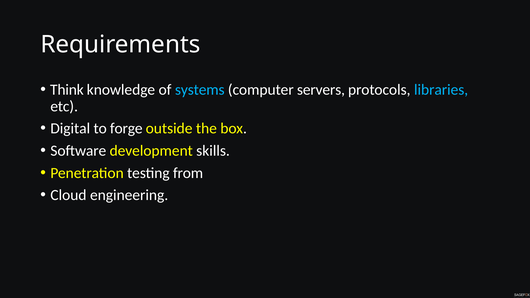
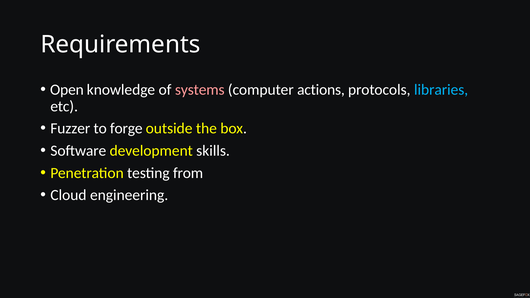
Think: Think -> Open
systems colour: light blue -> pink
servers: servers -> actions
Digital: Digital -> Fuzzer
